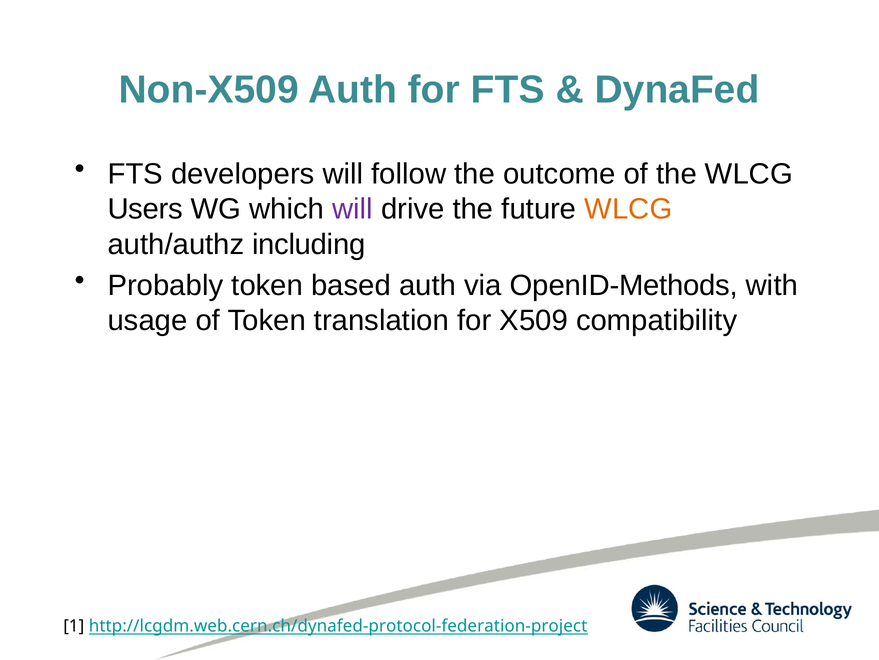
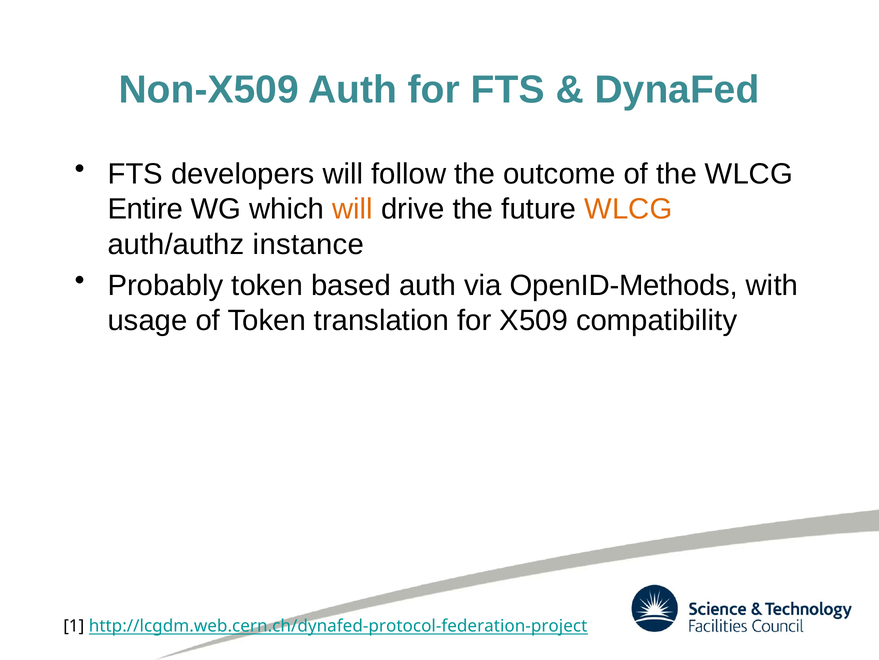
Users: Users -> Entire
will at (353, 209) colour: purple -> orange
including: including -> instance
